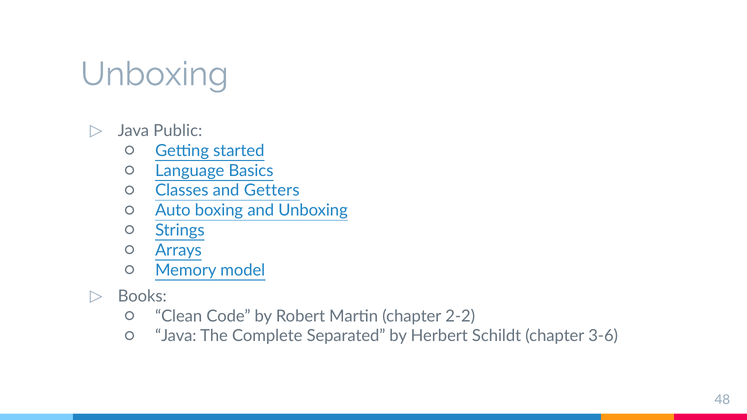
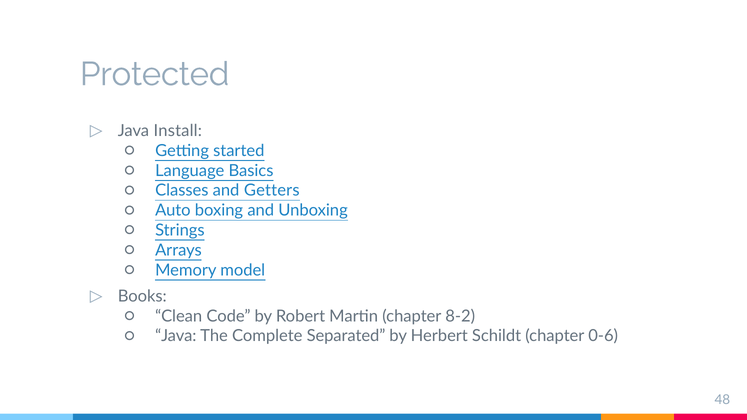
Unboxing at (154, 74): Unboxing -> Protected
Public: Public -> Install
2-2: 2-2 -> 8-2
3-6: 3-6 -> 0-6
